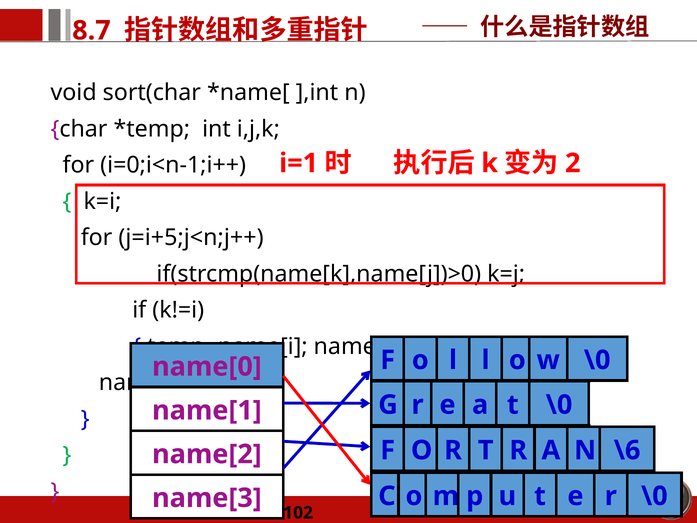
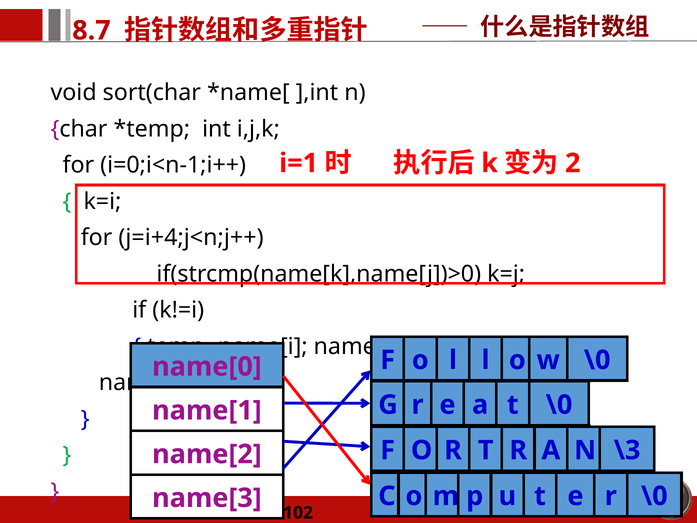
j=i+5;j<n;j++: j=i+5;j<n;j++ -> j=i+4;j<n;j++
\6: \6 -> \3
